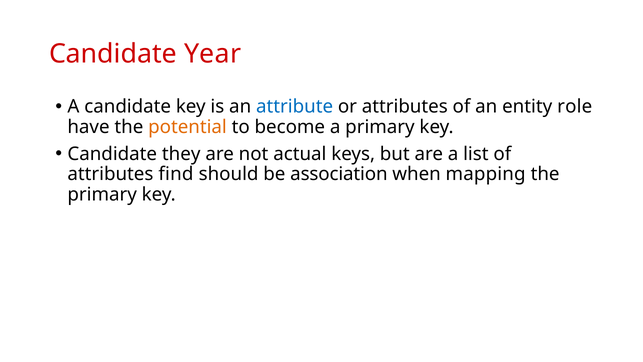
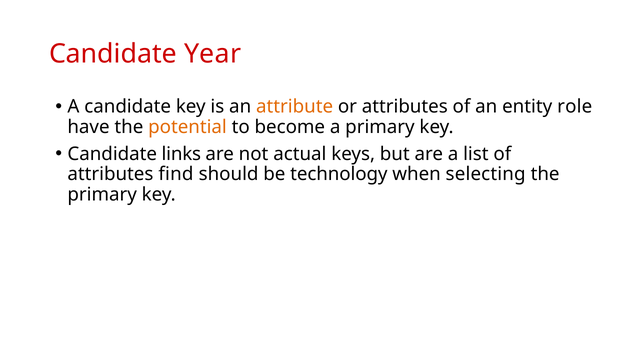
attribute colour: blue -> orange
they: they -> links
association: association -> technology
mapping: mapping -> selecting
